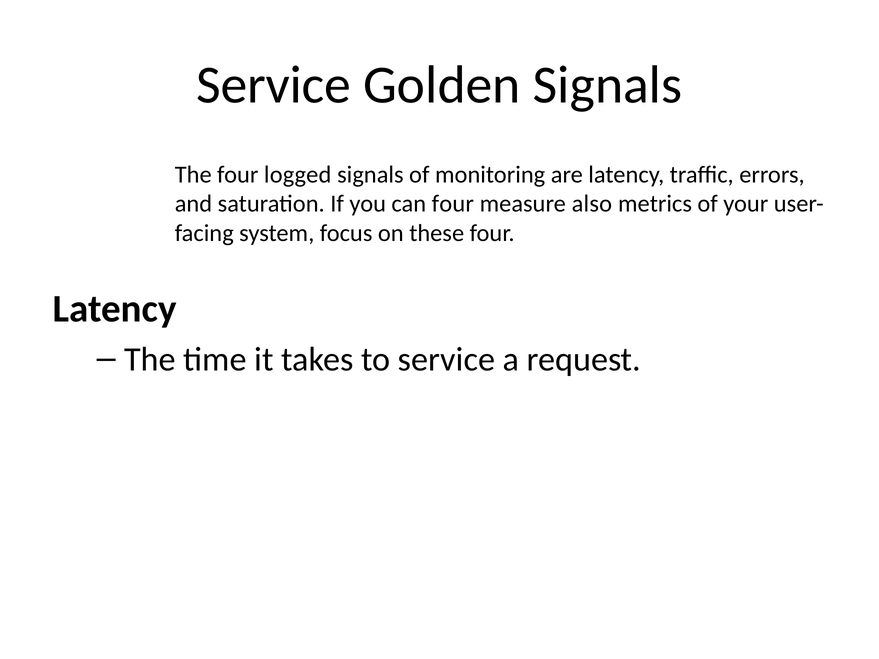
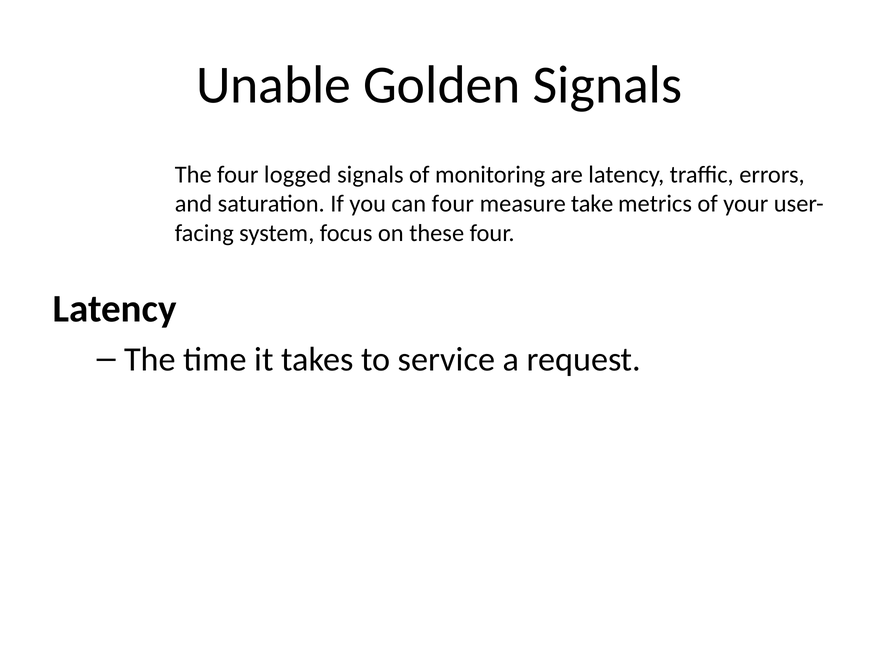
Service at (274, 85): Service -> Unable
also: also -> take
